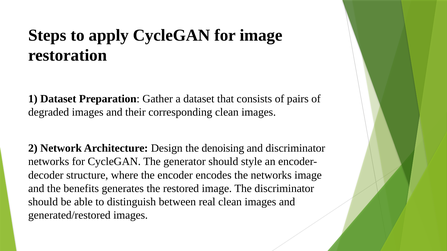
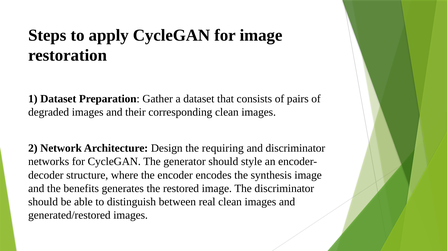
denoising: denoising -> requiring
the networks: networks -> synthesis
